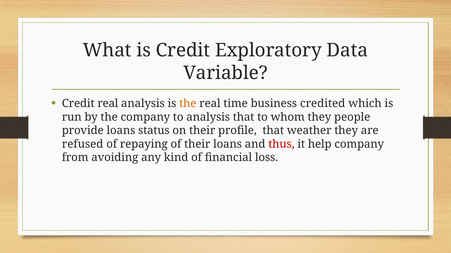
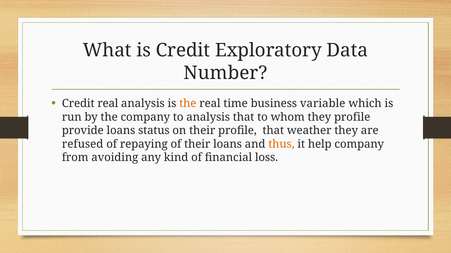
Variable: Variable -> Number
credited: credited -> variable
they people: people -> profile
thus colour: red -> orange
